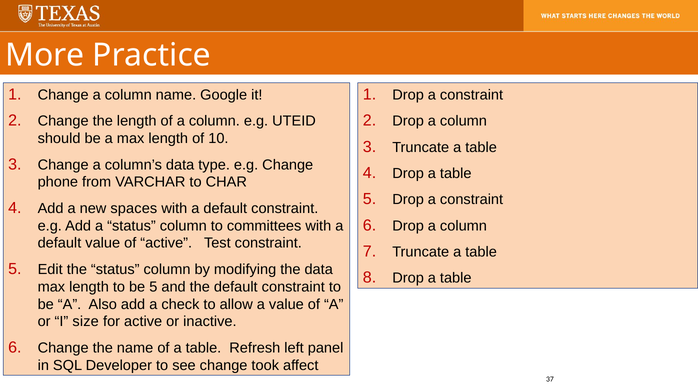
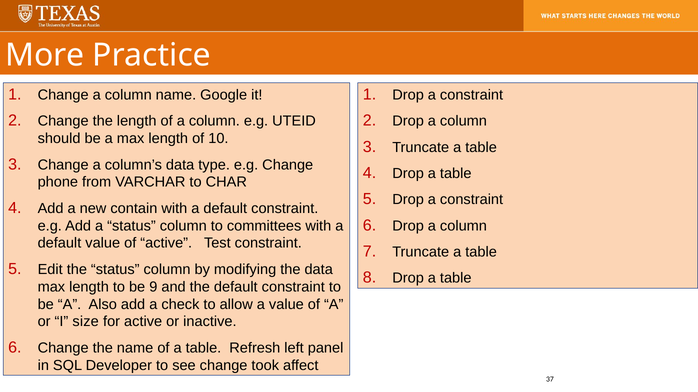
spaces: spaces -> contain
be 5: 5 -> 9
